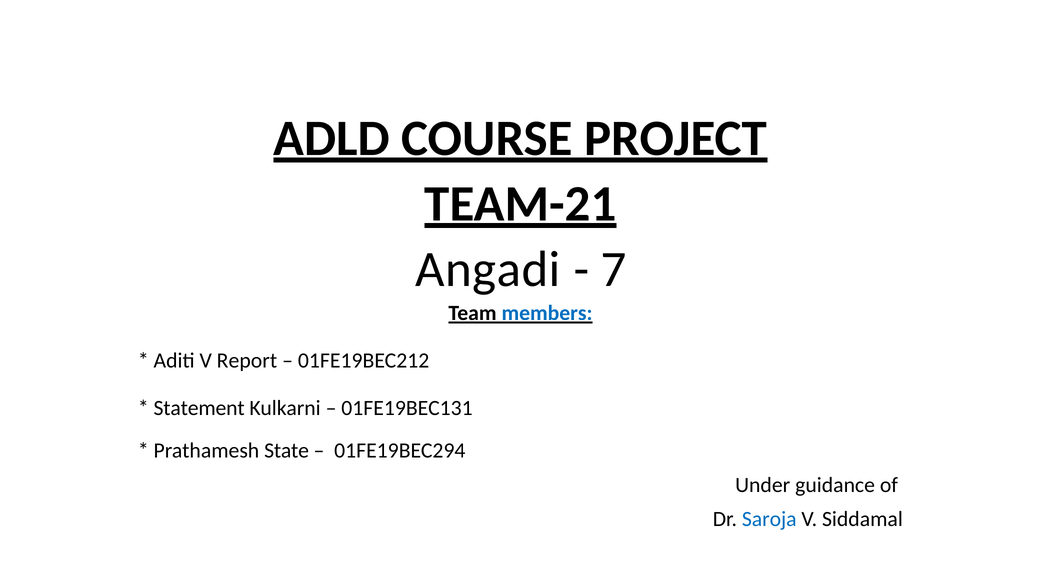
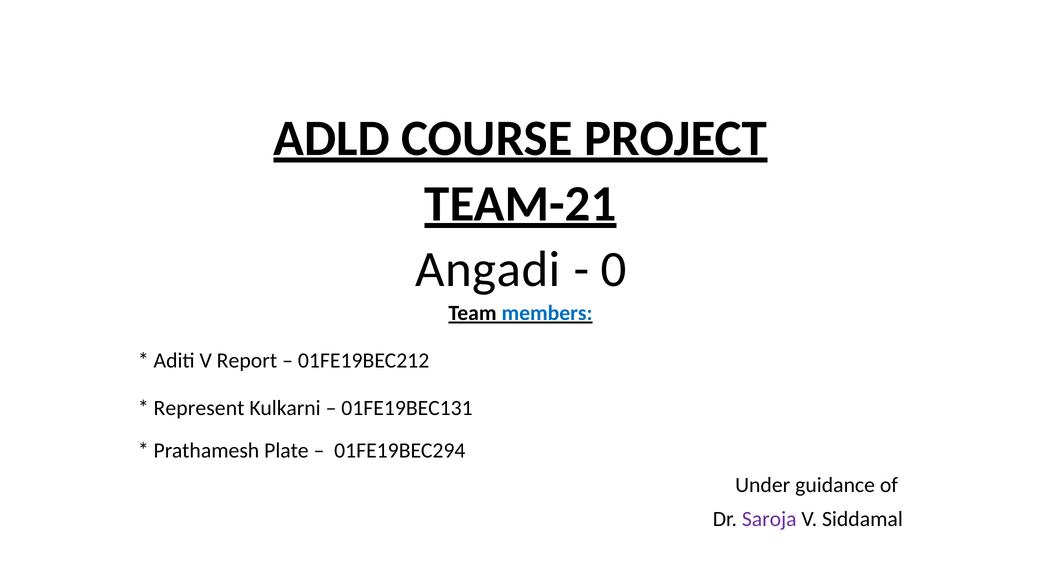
7: 7 -> 0
Statement: Statement -> Represent
State: State -> Plate
Saroja colour: blue -> purple
